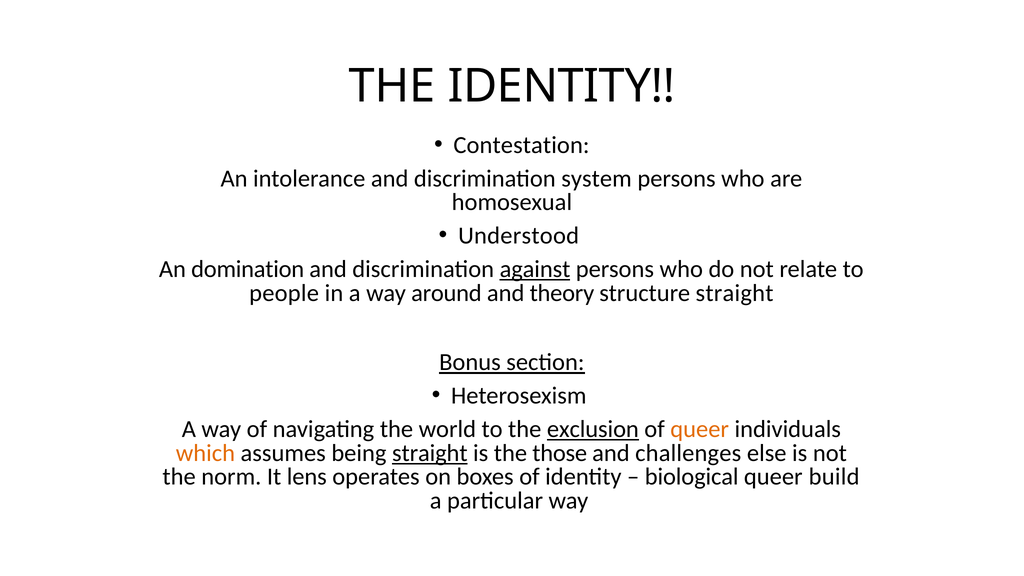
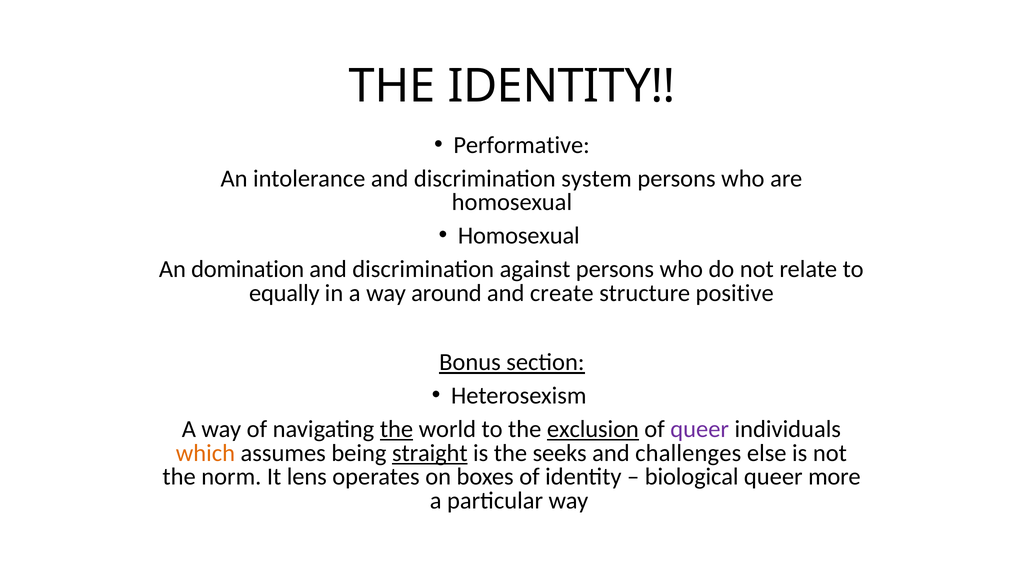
Contestation: Contestation -> Performative
Understood at (519, 236): Understood -> Homosexual
against underline: present -> none
people: people -> equally
theory: theory -> create
structure straight: straight -> positive
the at (397, 429) underline: none -> present
queer at (700, 429) colour: orange -> purple
those: those -> seeks
build: build -> more
